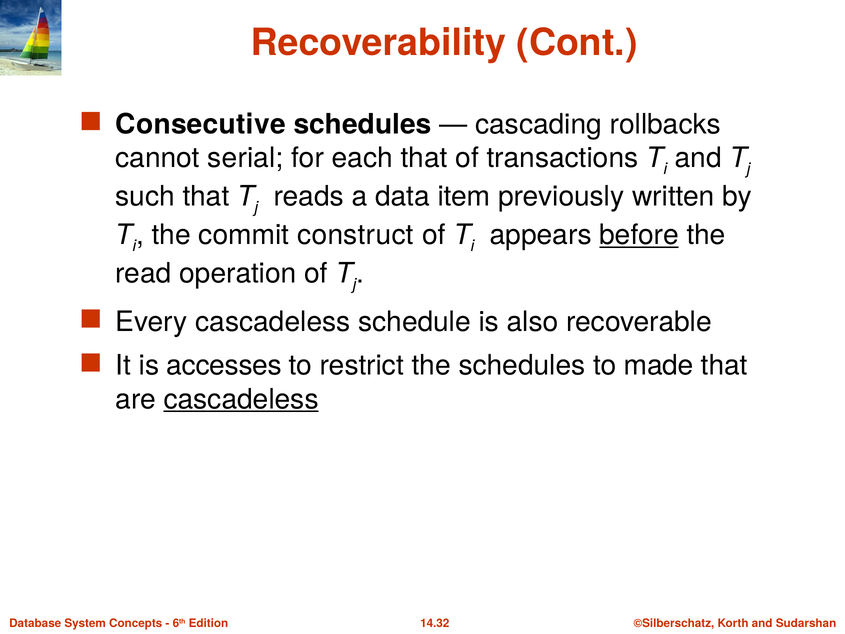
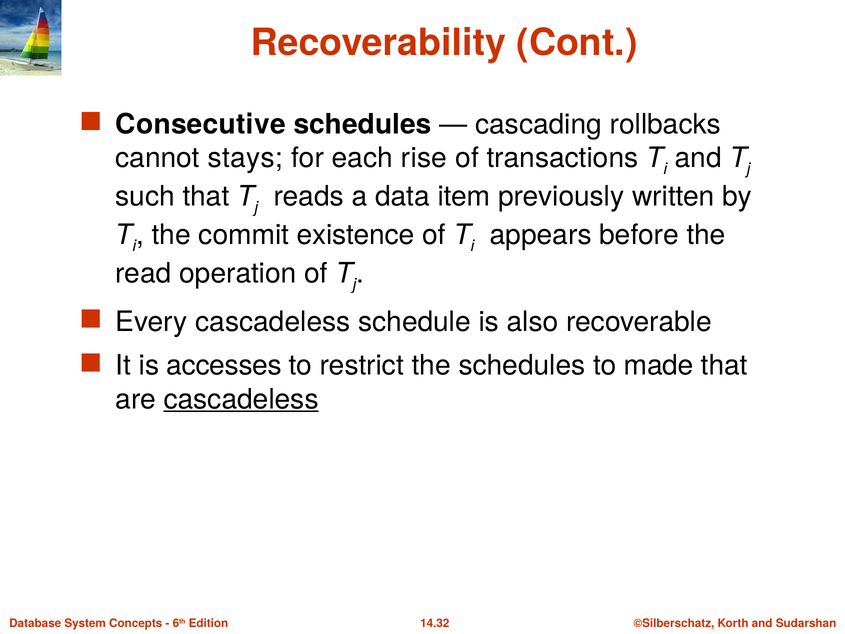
serial: serial -> stays
each that: that -> rise
construct: construct -> existence
before underline: present -> none
